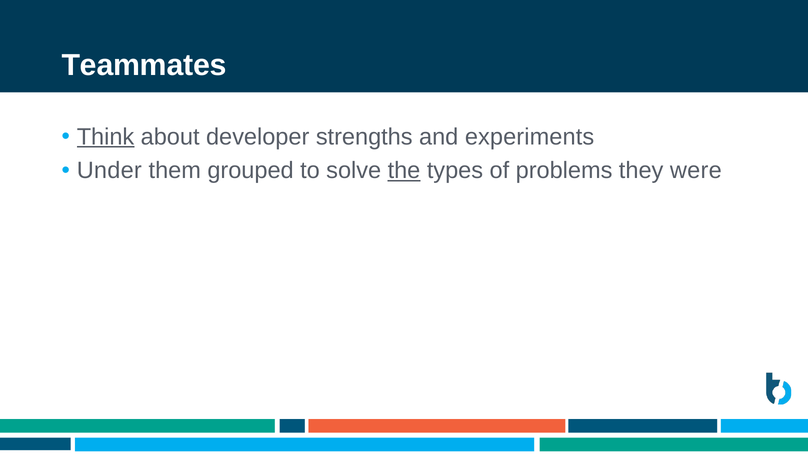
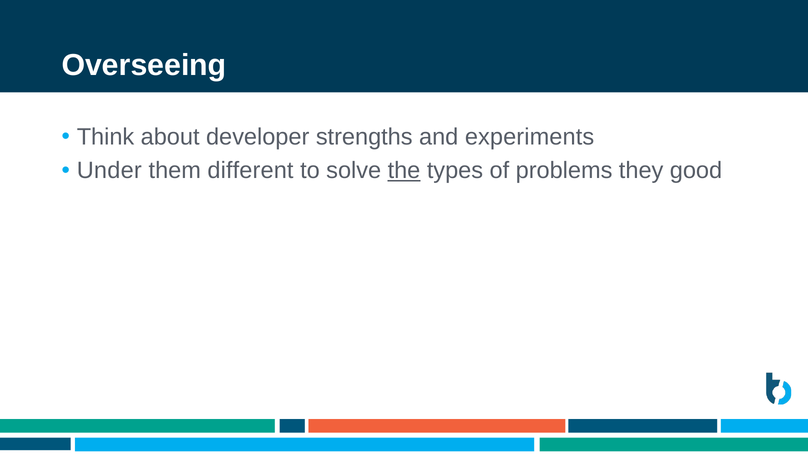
Teammates: Teammates -> Overseeing
Think underline: present -> none
grouped: grouped -> different
were: were -> good
